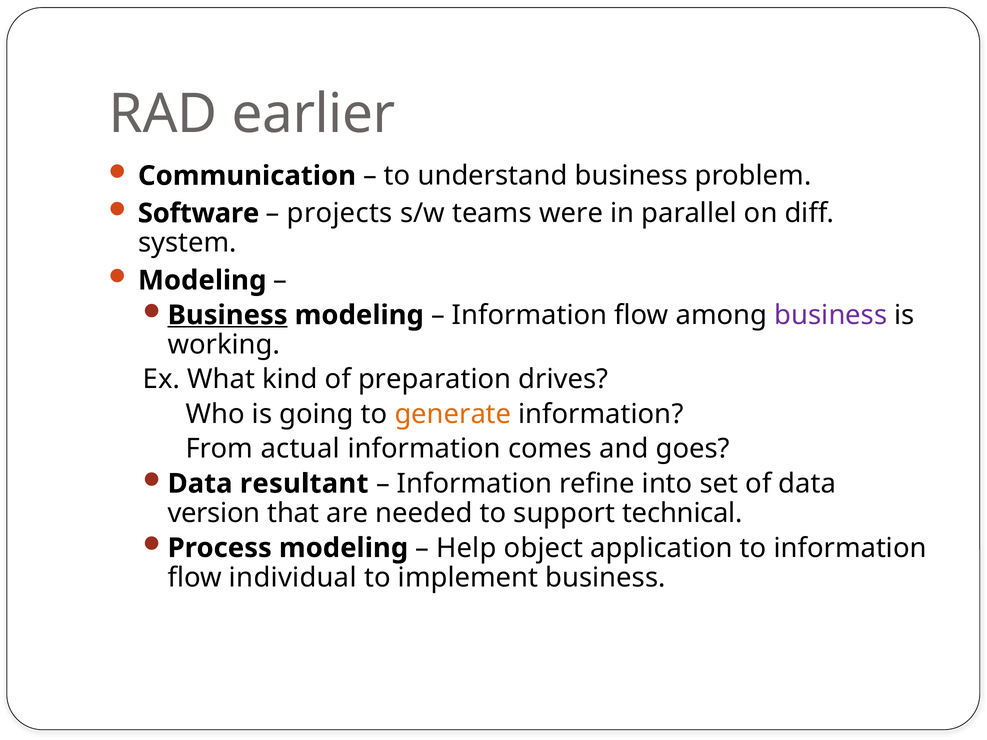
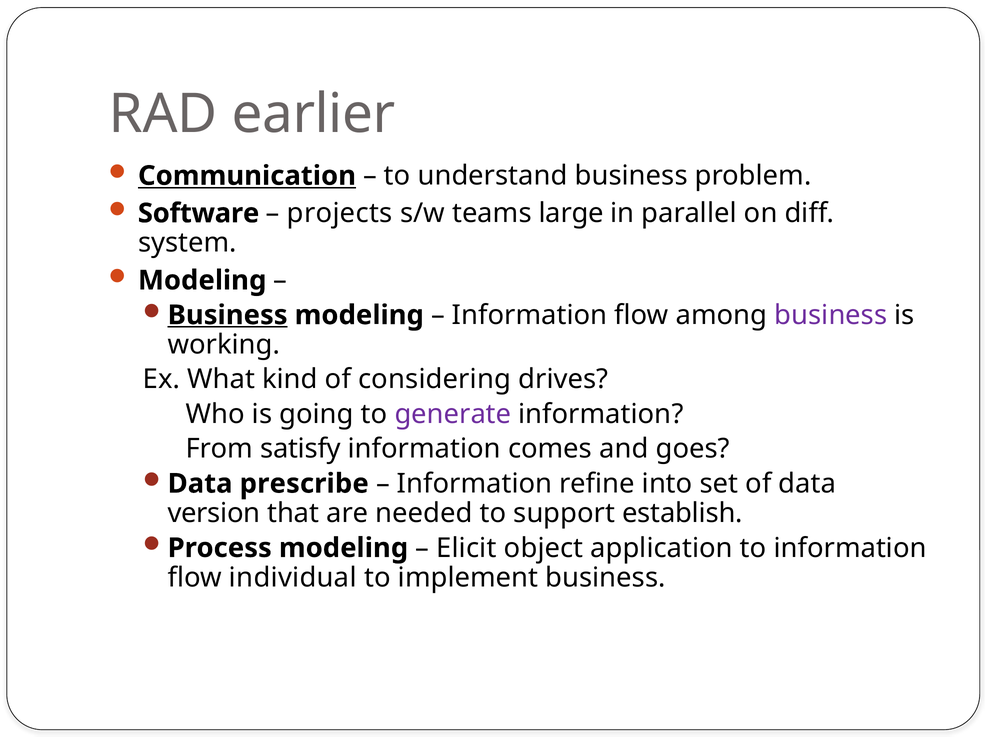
Communication underline: none -> present
were: were -> large
preparation: preparation -> considering
generate colour: orange -> purple
actual: actual -> satisfy
resultant: resultant -> prescribe
technical: technical -> establish
Help: Help -> Elicit
